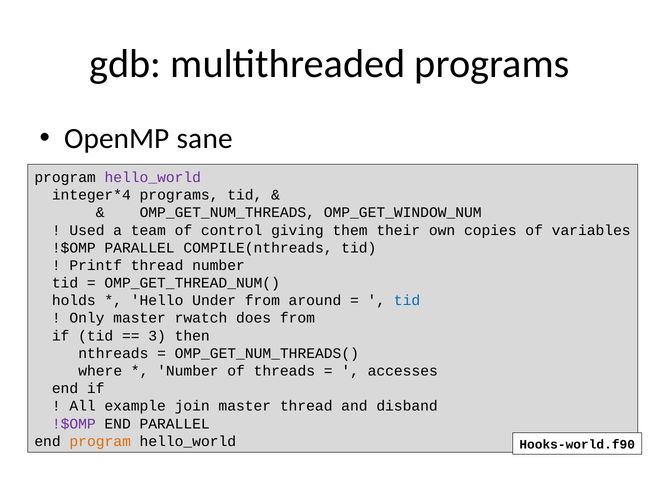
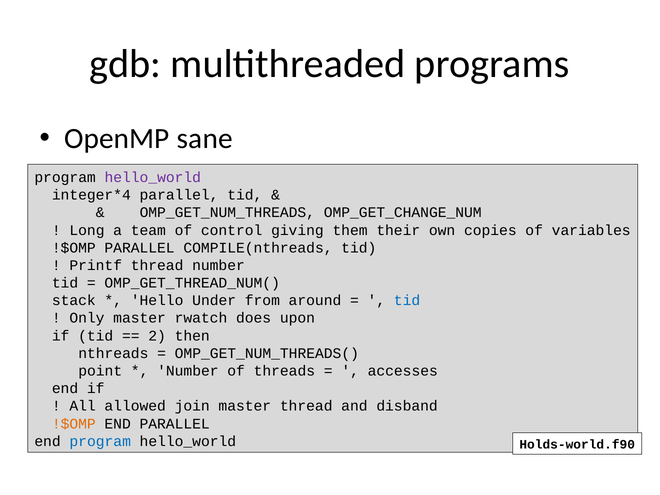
programs at (179, 195): programs -> parallel
OMP_GET_WINDOW_NUM: OMP_GET_WINDOW_NUM -> OMP_GET_CHANGE_NUM
Used: Used -> Long
holds: holds -> stack
does from: from -> upon
3: 3 -> 2
where: where -> point
example: example -> allowed
!$OMP at (74, 424) colour: purple -> orange
program at (100, 441) colour: orange -> blue
Hooks-world.f90: Hooks-world.f90 -> Holds-world.f90
